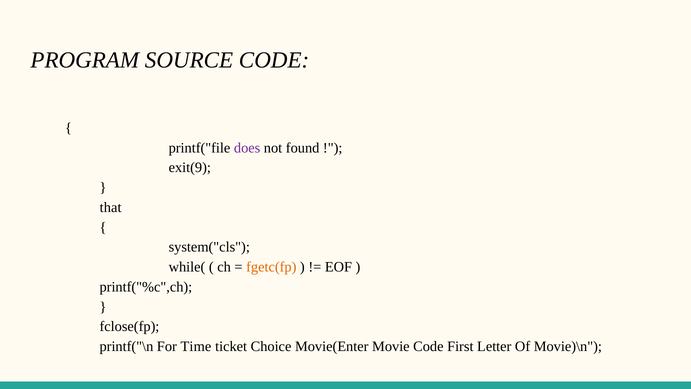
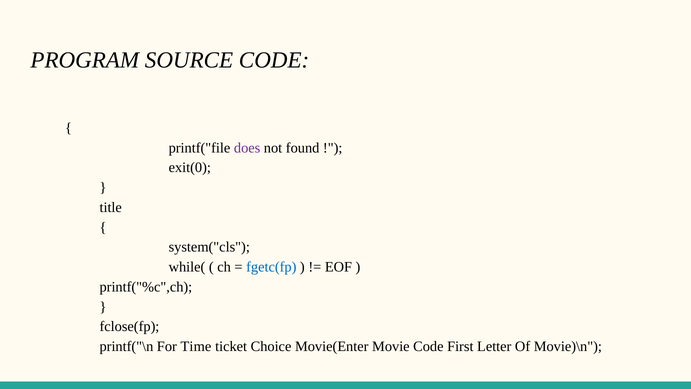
exit(9: exit(9 -> exit(0
that: that -> title
fgetc(fp colour: orange -> blue
